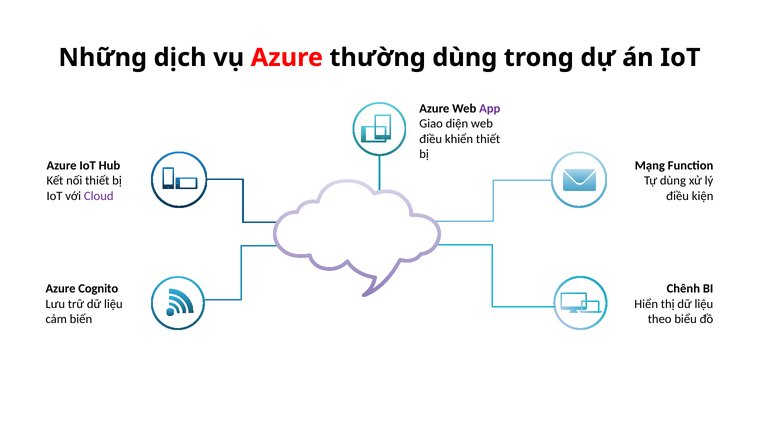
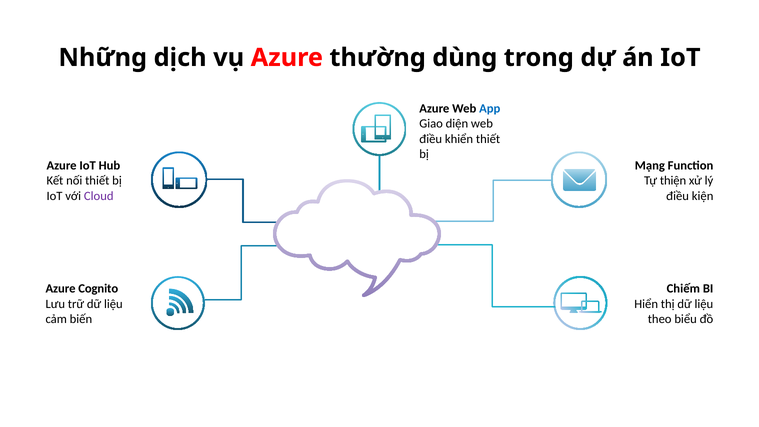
App colour: purple -> blue
Tự dùng: dùng -> thiện
Chênh: Chênh -> Chiếm
